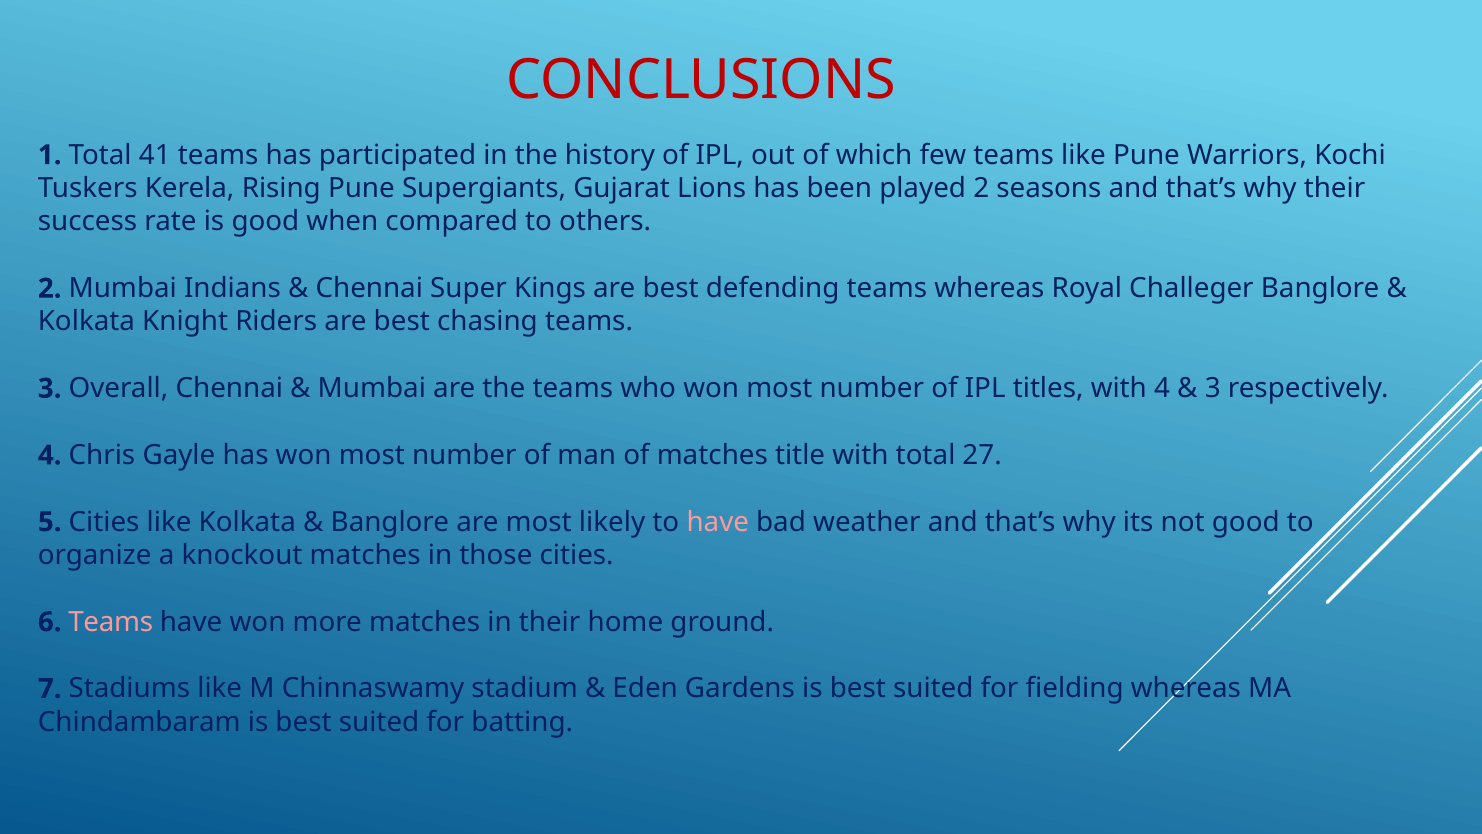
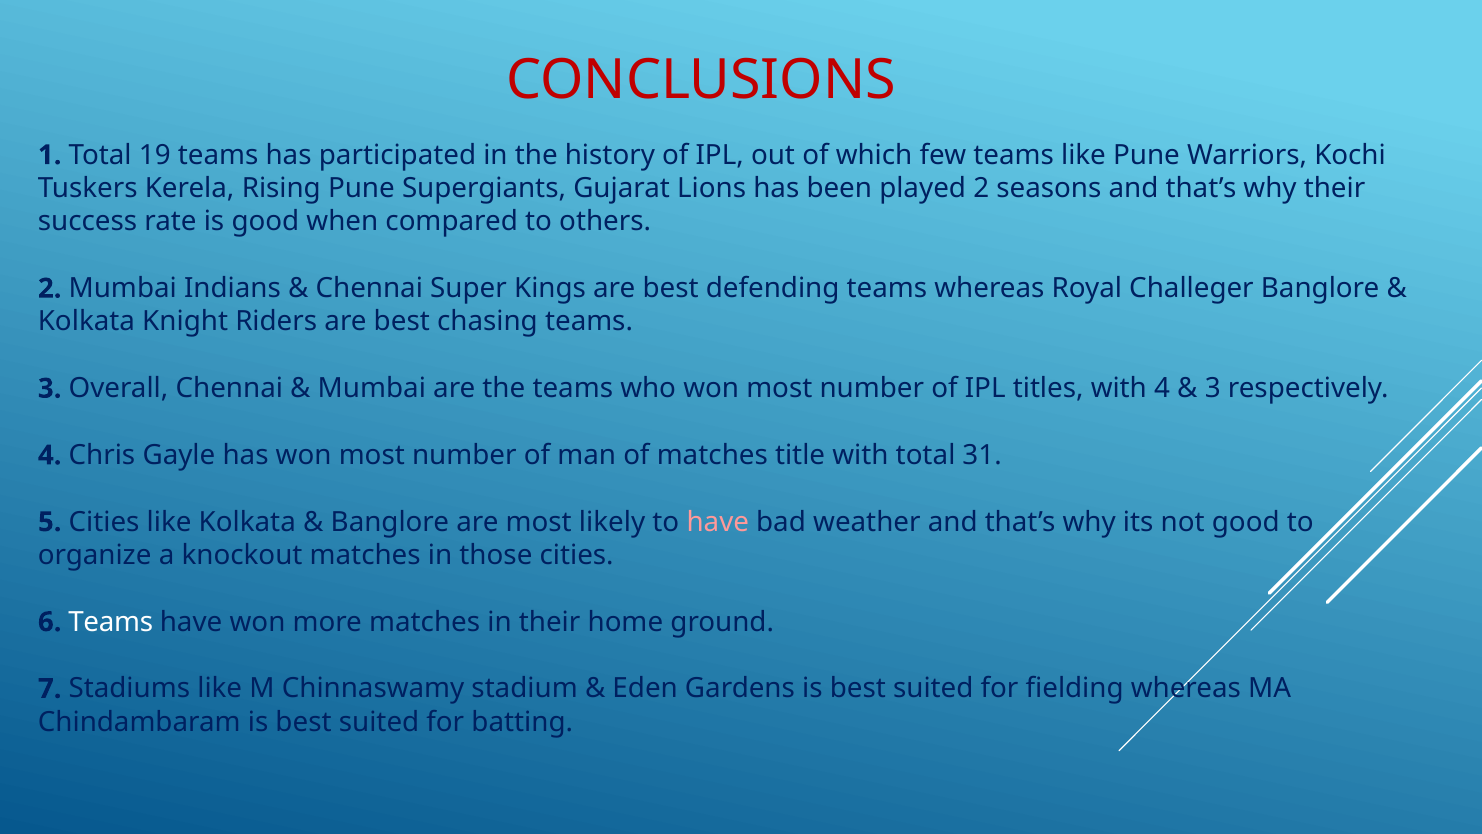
41: 41 -> 19
27: 27 -> 31
Teams at (111, 622) colour: pink -> white
